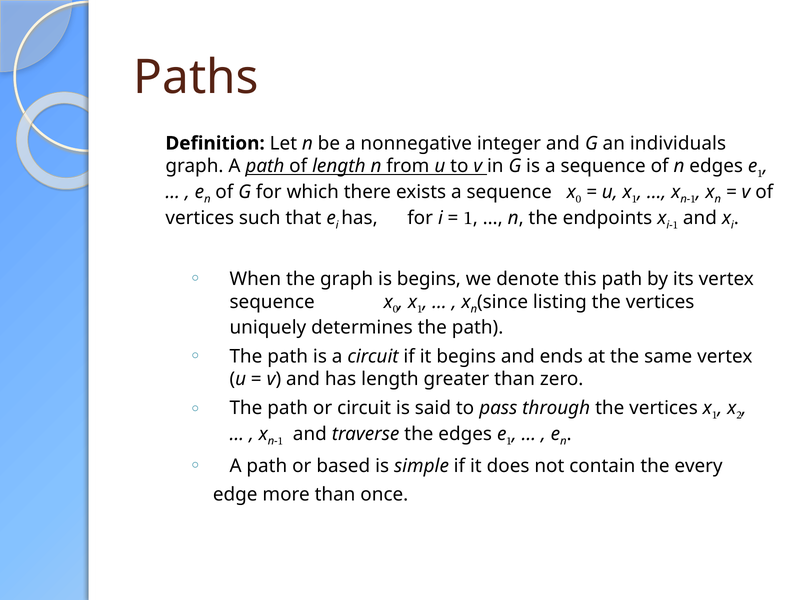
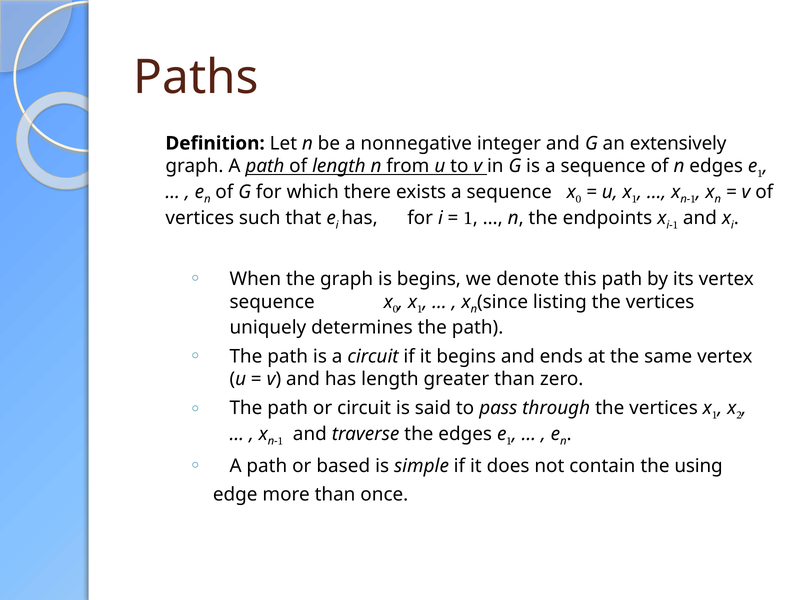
individuals: individuals -> extensively
every: every -> using
